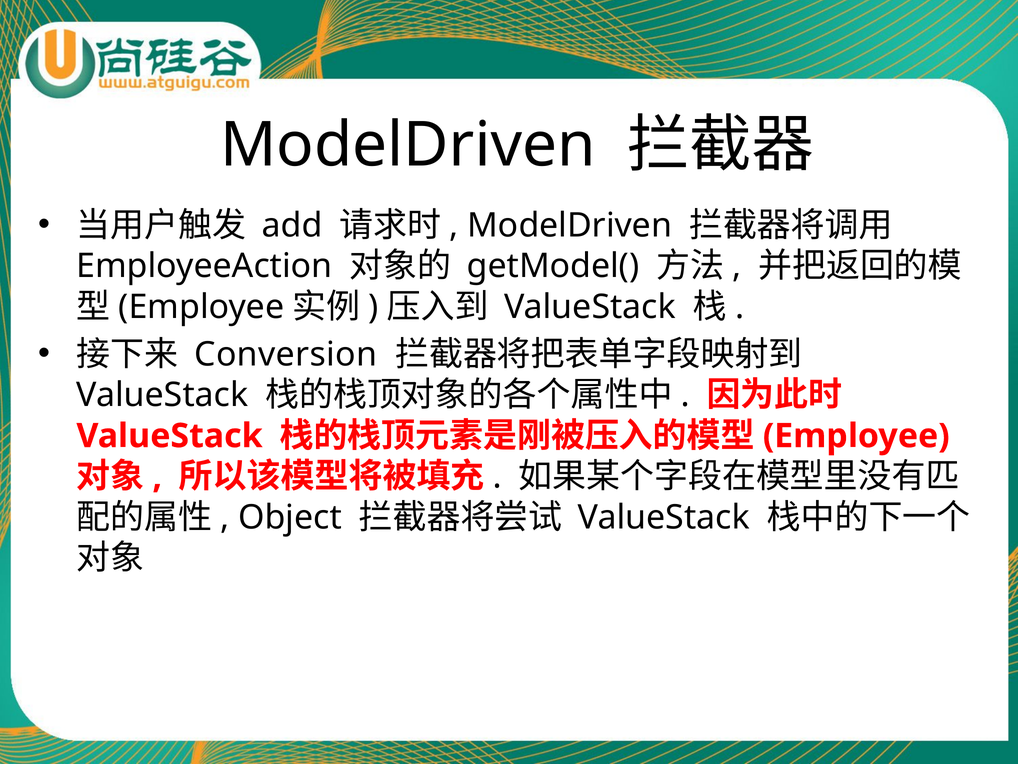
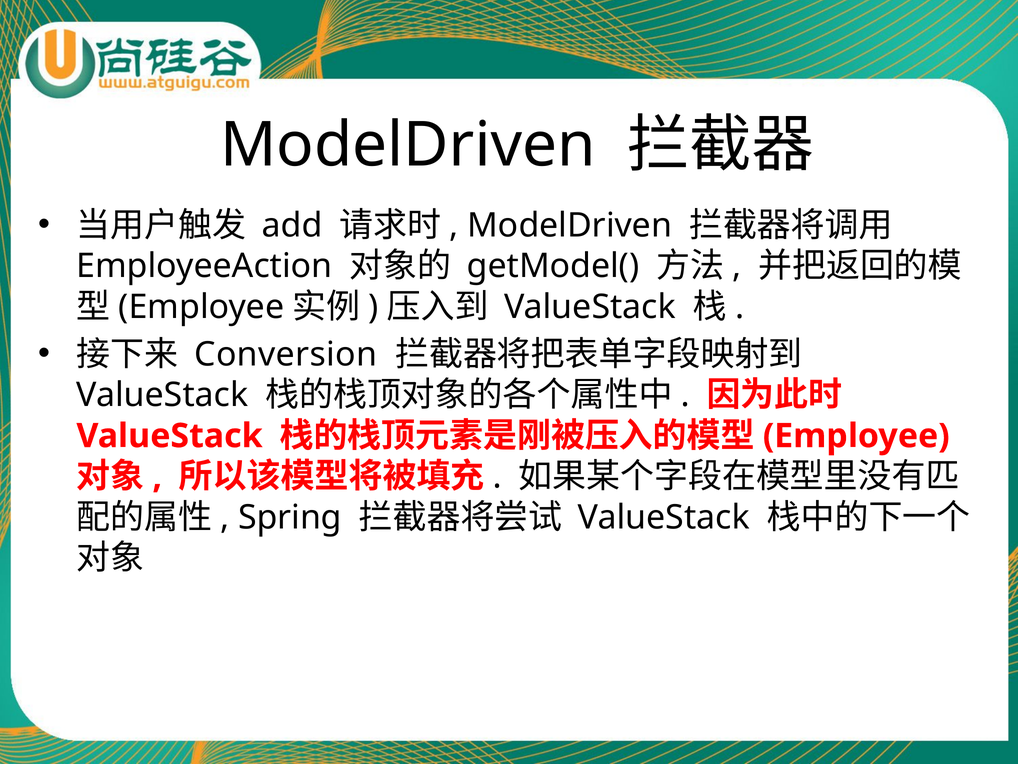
Object: Object -> Spring
